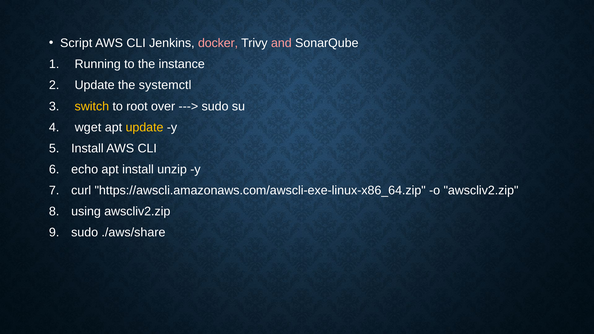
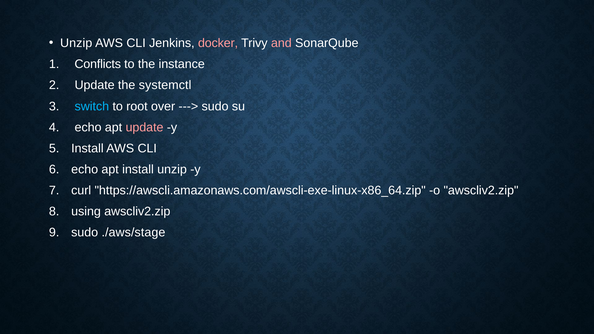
Script at (76, 43): Script -> Unzip
Running: Running -> Conflicts
switch colour: yellow -> light blue
wget at (88, 127): wget -> echo
update at (145, 127) colour: yellow -> pink
./aws/share: ./aws/share -> ./aws/stage
